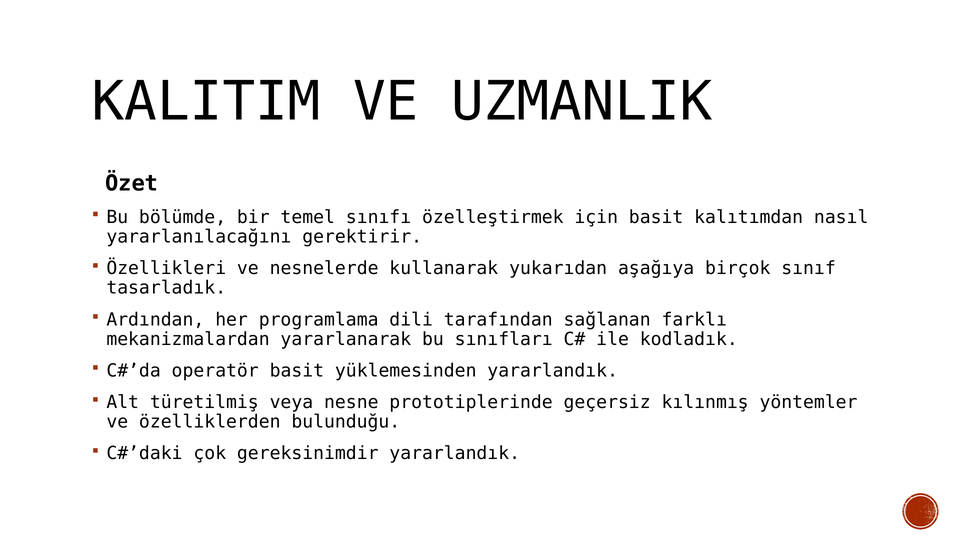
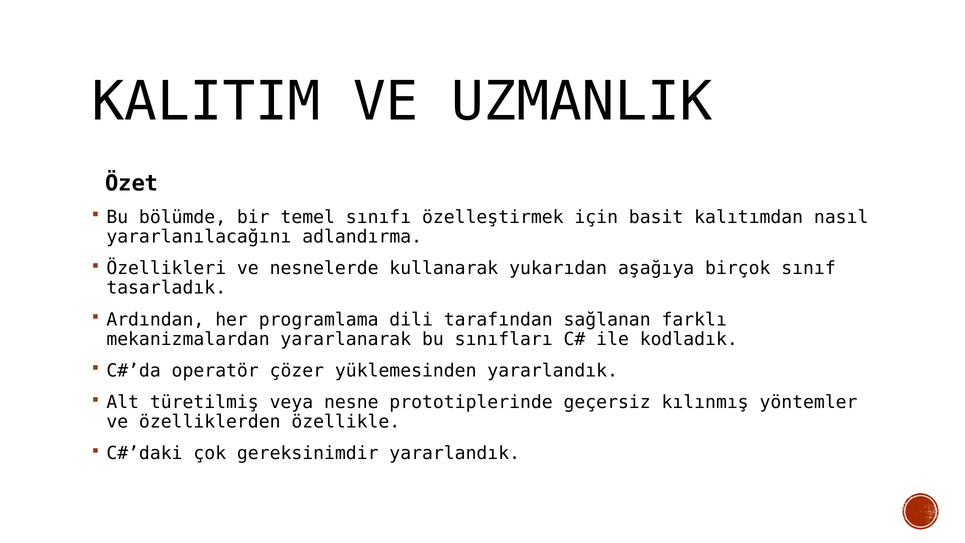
gerektirir: gerektirir -> adlandırma
operatör basit: basit -> çözer
bulunduğu: bulunduğu -> özellikle
